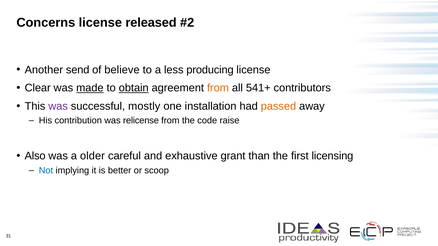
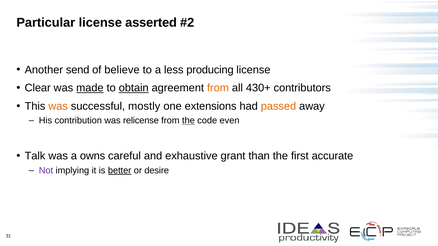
Concerns: Concerns -> Particular
released: released -> asserted
541+: 541+ -> 430+
was at (58, 106) colour: purple -> orange
installation: installation -> extensions
the at (188, 121) underline: none -> present
raise: raise -> even
Also: Also -> Talk
older: older -> owns
licensing: licensing -> accurate
Not colour: blue -> purple
better underline: none -> present
scoop: scoop -> desire
